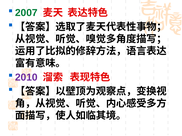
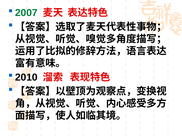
2010 colour: purple -> black
